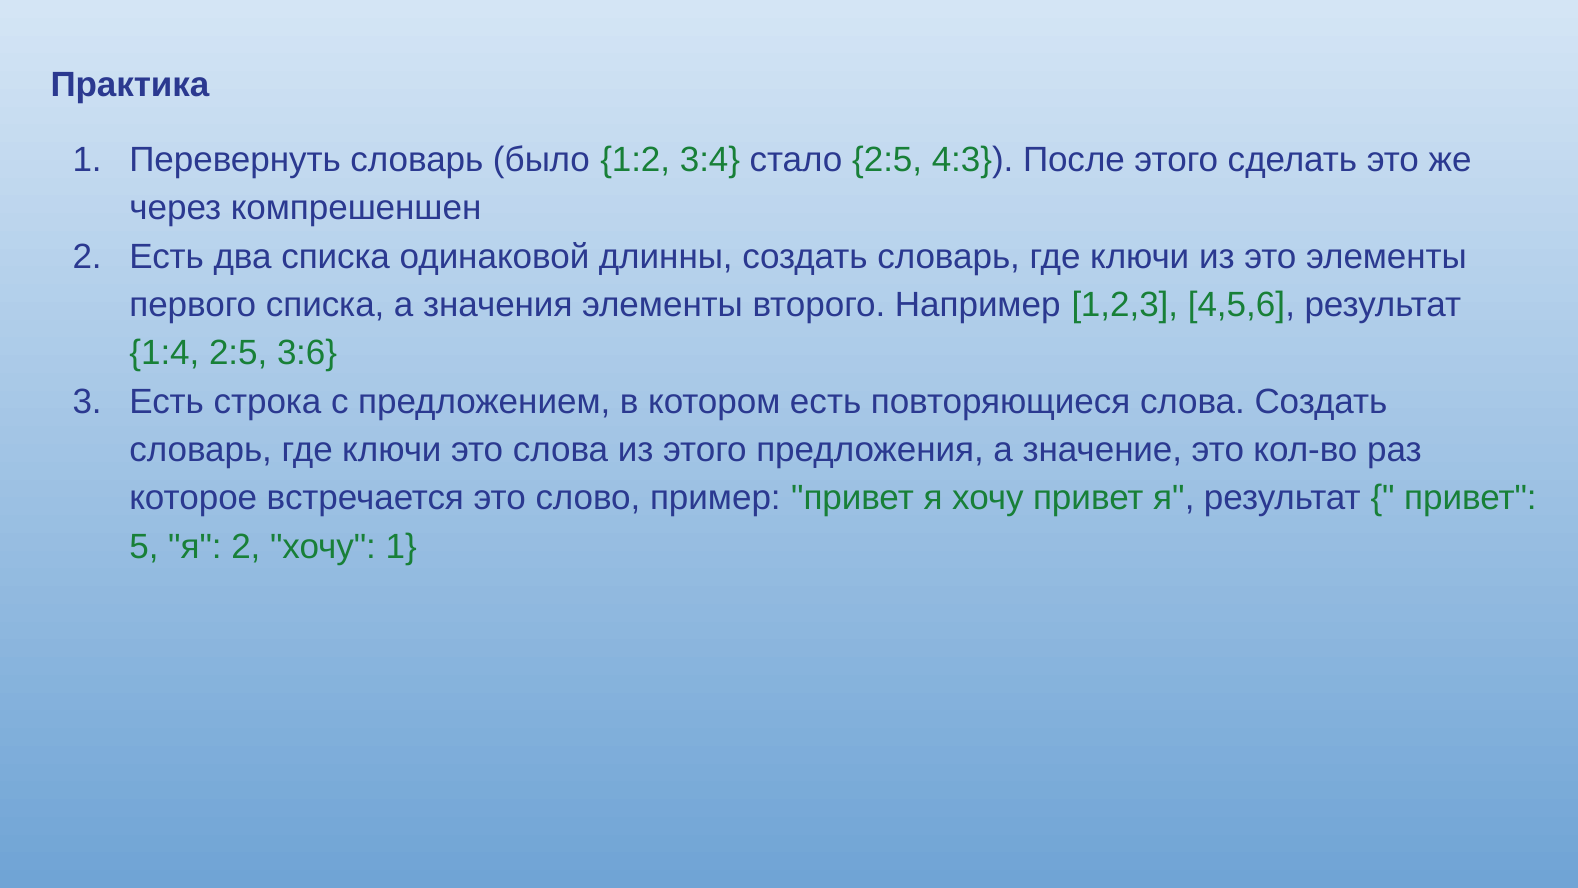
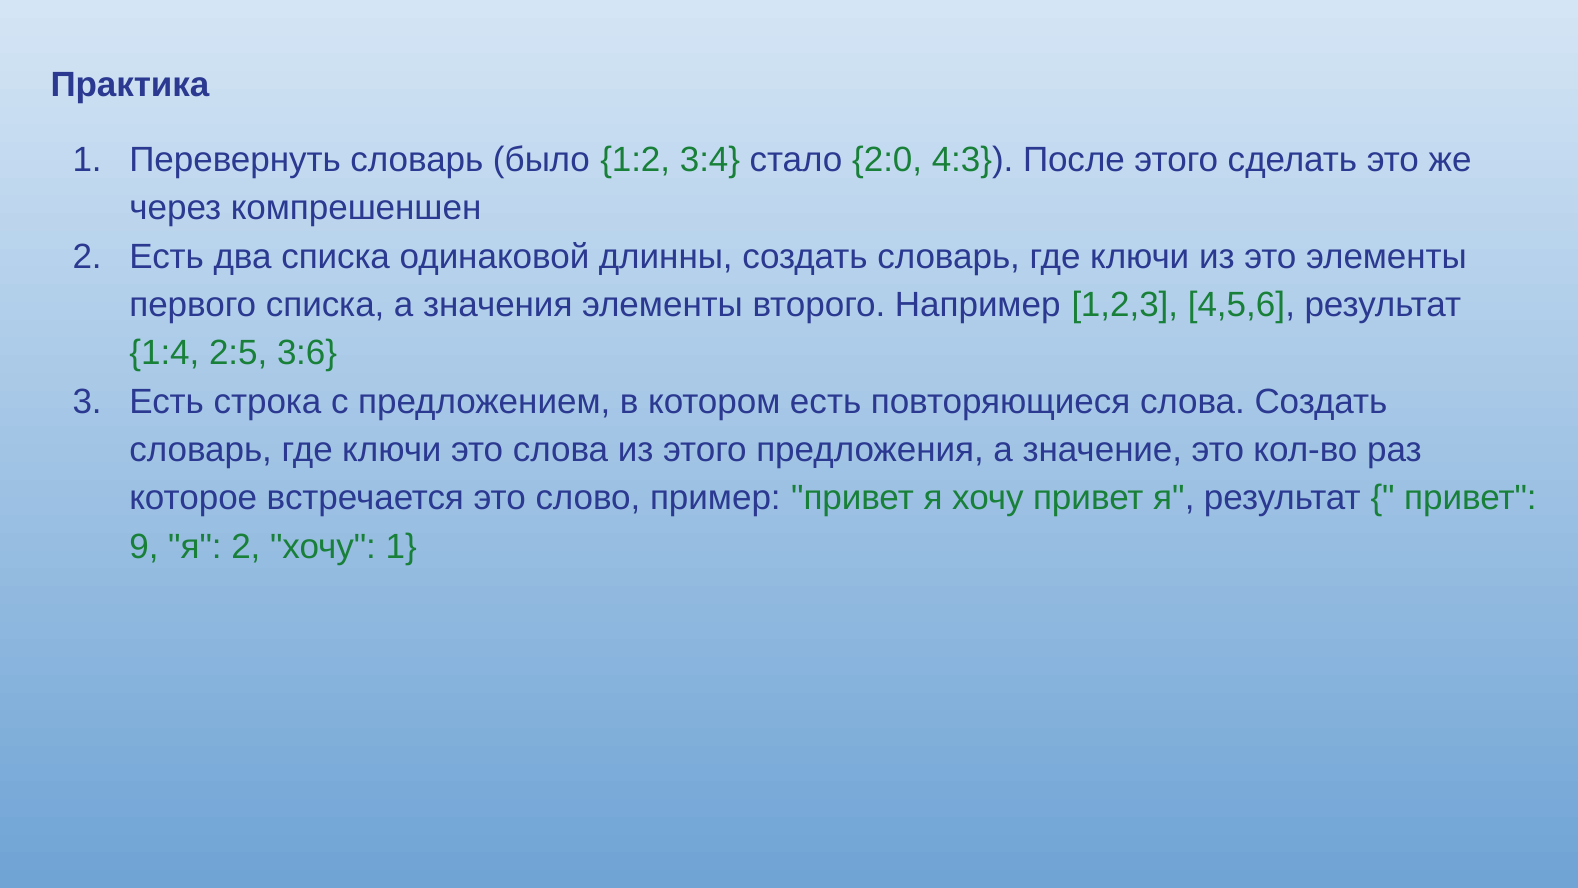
стало 2:5: 2:5 -> 2:0
5: 5 -> 9
